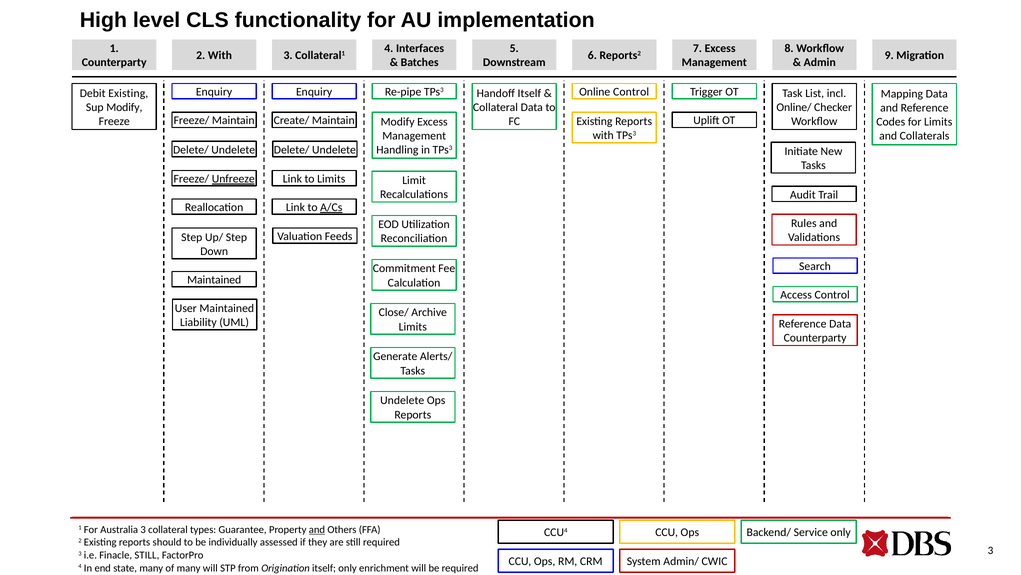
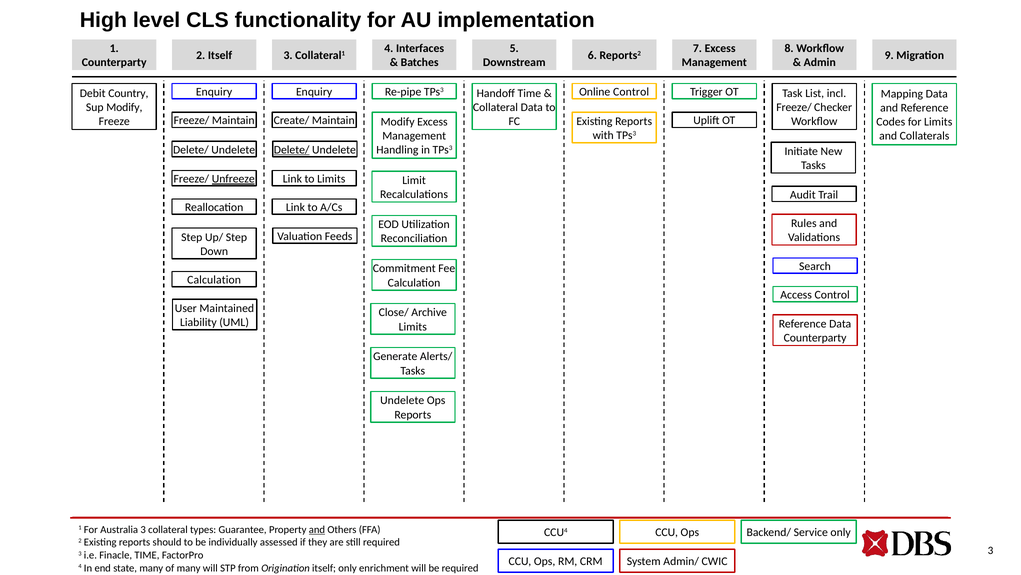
2 With: With -> Itself
Handoff Itself: Itself -> Time
Debit Existing: Existing -> Country
Online/ at (794, 107): Online/ -> Freeze/
Delete/ at (292, 150) underline: none -> present
A/Cs underline: present -> none
Maintained at (214, 280): Maintained -> Calculation
Finacle STILL: STILL -> TIME
